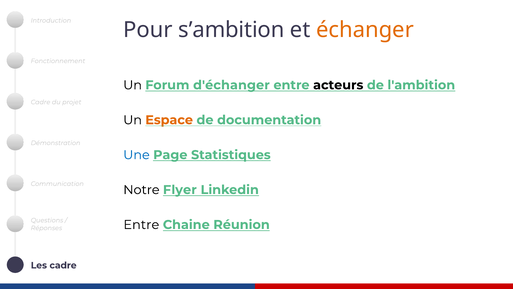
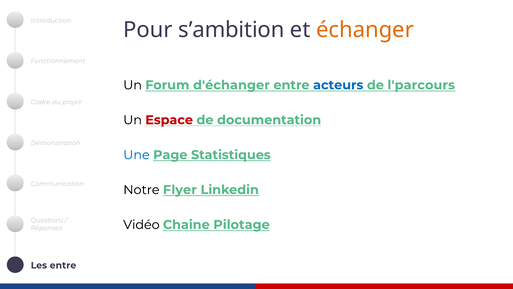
acteurs colour: black -> blue
l'ambition: l'ambition -> l'parcours
Espace colour: orange -> red
Entre at (141, 224): Entre -> Vidéo
Réunion: Réunion -> Pilotage
Les cadre: cadre -> entre
